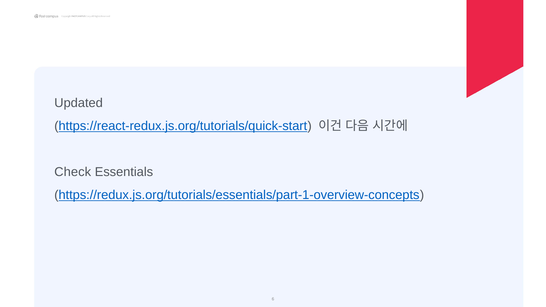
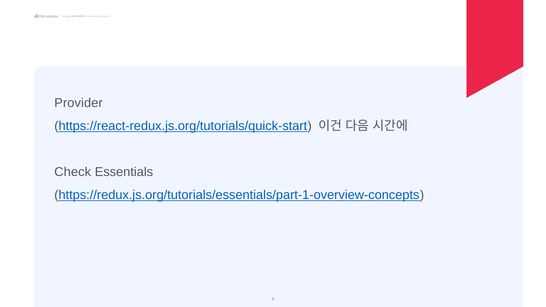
Updated: Updated -> Provider
